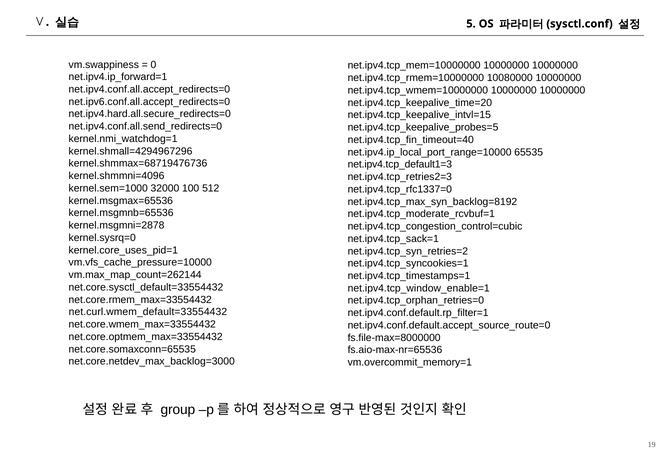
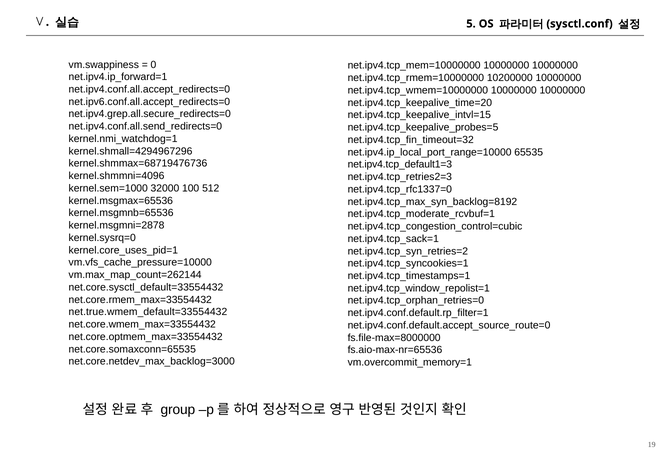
10080000: 10080000 -> 10200000
net.ipv4.hard.all.secure_redirects=0: net.ipv4.hard.all.secure_redirects=0 -> net.ipv4.grep.all.secure_redirects=0
net.ipv4.tcp_fin_timeout=40: net.ipv4.tcp_fin_timeout=40 -> net.ipv4.tcp_fin_timeout=32
net.ipv4.tcp_window_enable=1: net.ipv4.tcp_window_enable=1 -> net.ipv4.tcp_window_repolist=1
net.curl.wmem_default=33554432: net.curl.wmem_default=33554432 -> net.true.wmem_default=33554432
